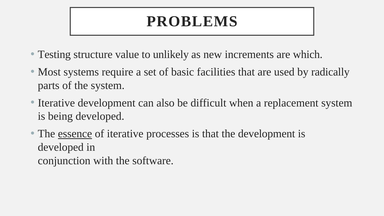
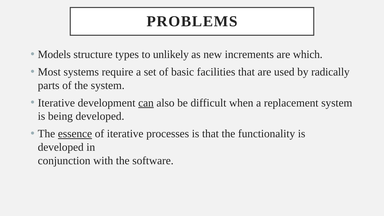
Testing: Testing -> Models
value: value -> types
can underline: none -> present
the development: development -> functionality
